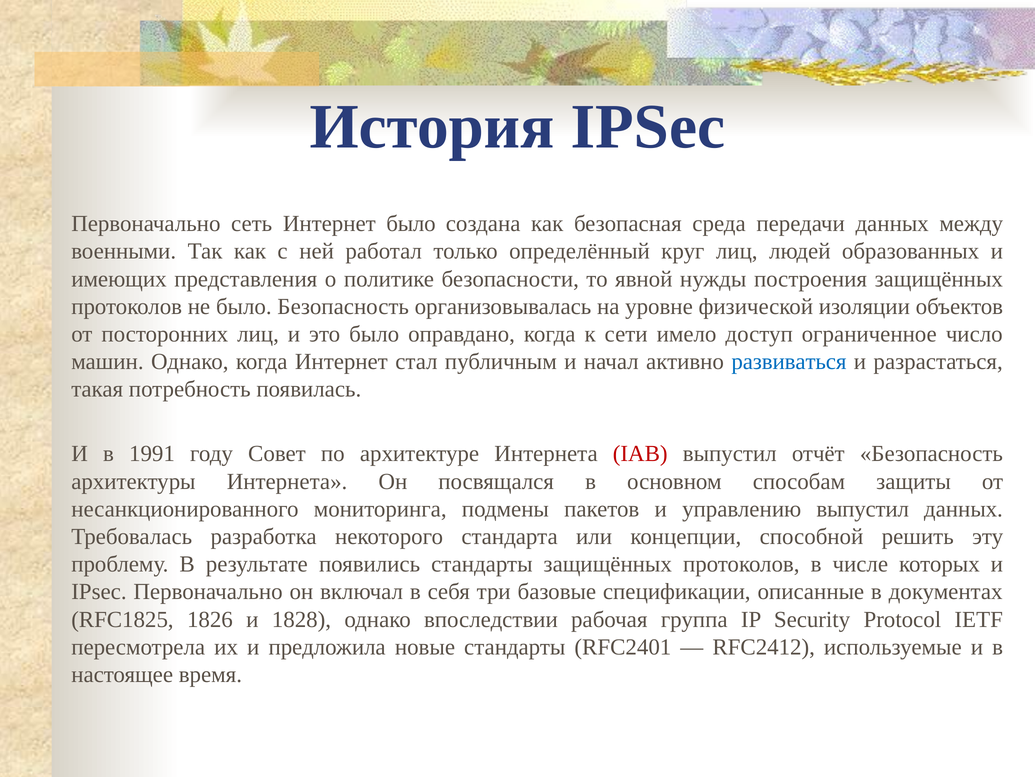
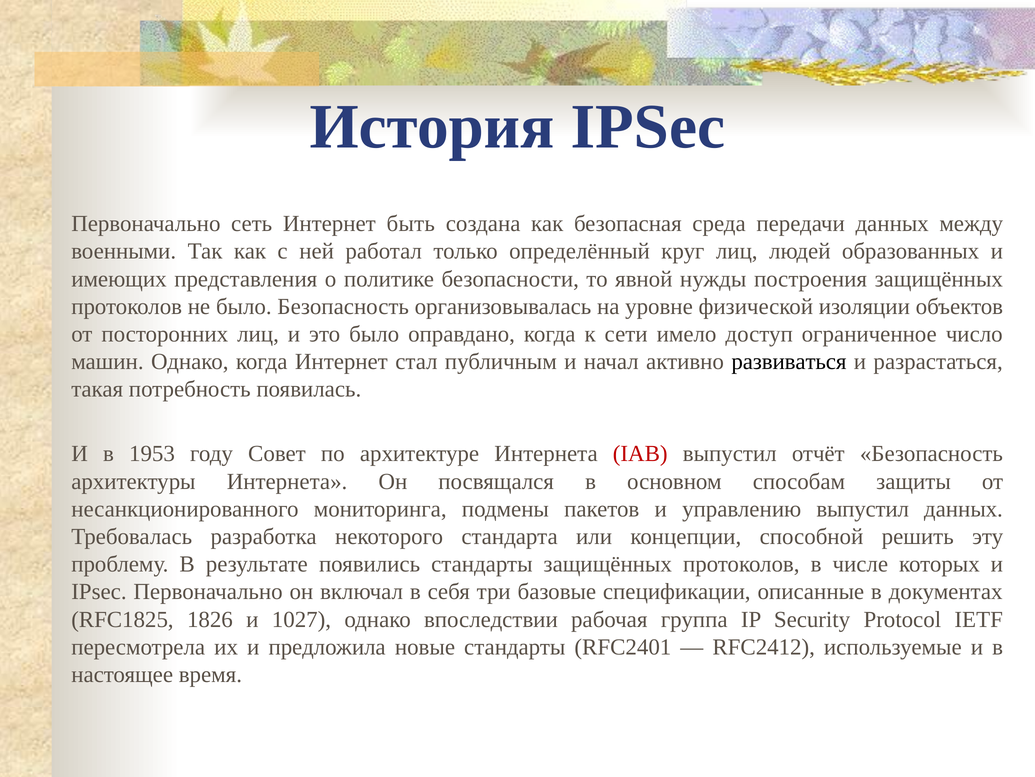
Интернет было: было -> быть
развиваться colour: blue -> black
1991: 1991 -> 1953
1828: 1828 -> 1027
